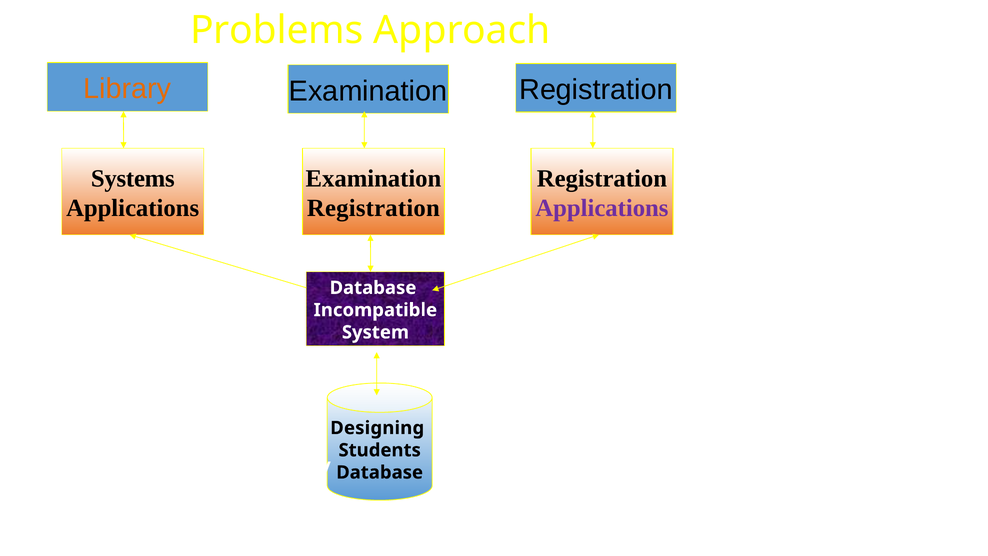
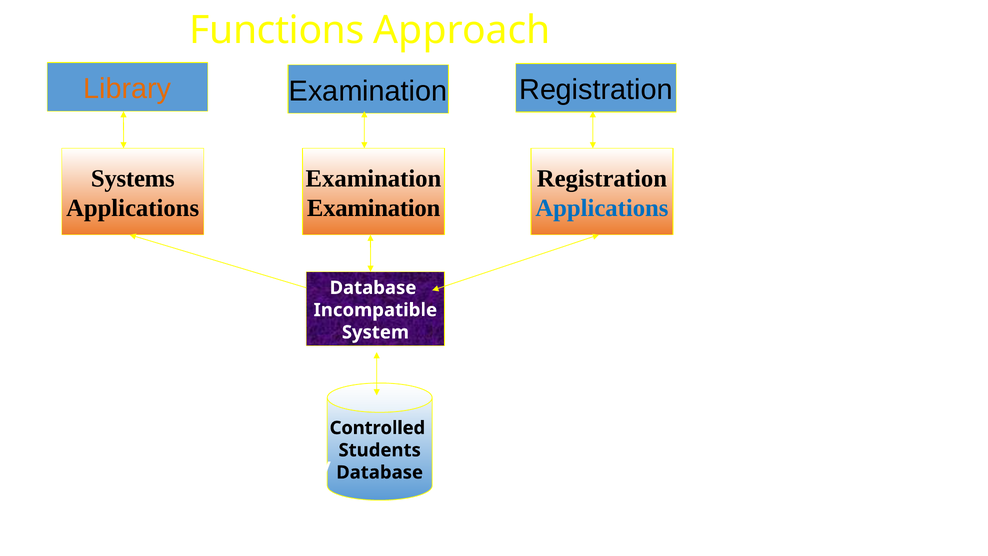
Problems: Problems -> Functions
Registration at (373, 208): Registration -> Examination
Applications at (602, 208) colour: purple -> blue
Designing: Designing -> Controlled
